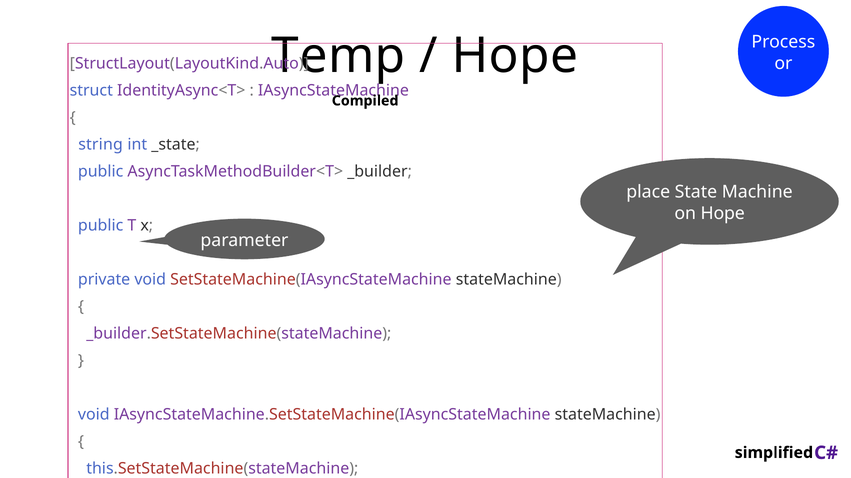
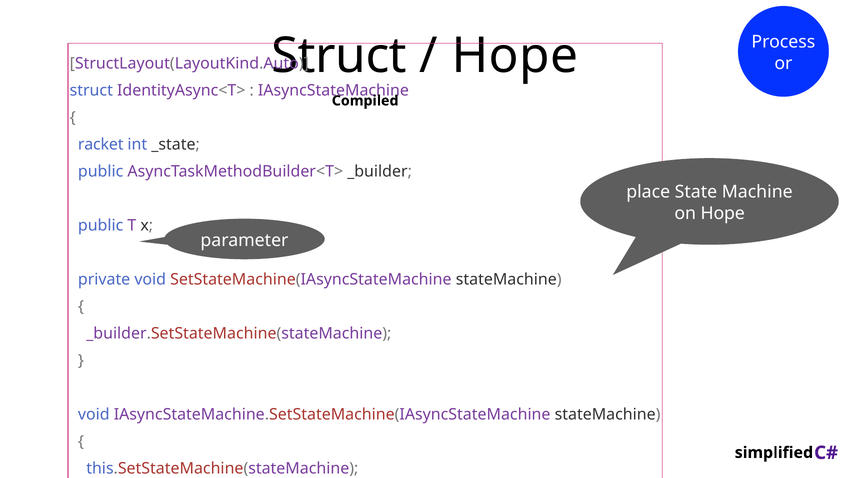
Temp at (338, 56): Temp -> Struct
string: string -> racket
